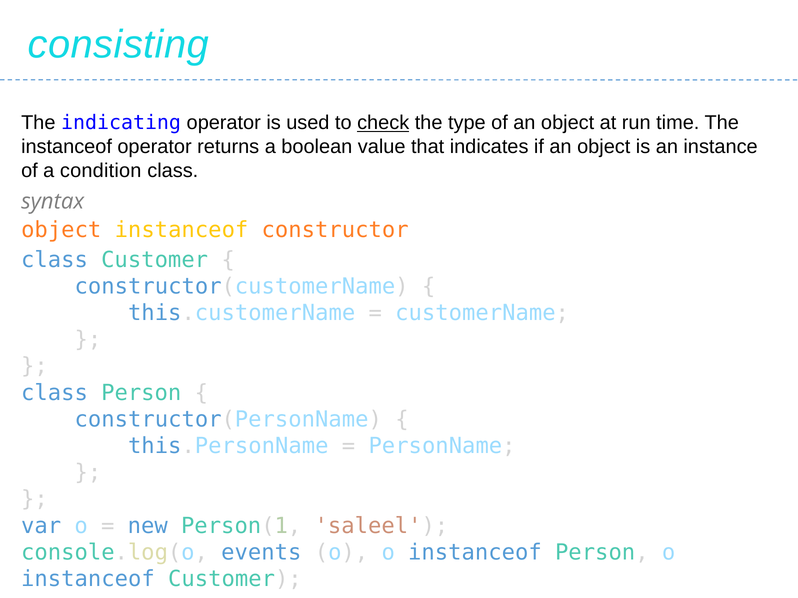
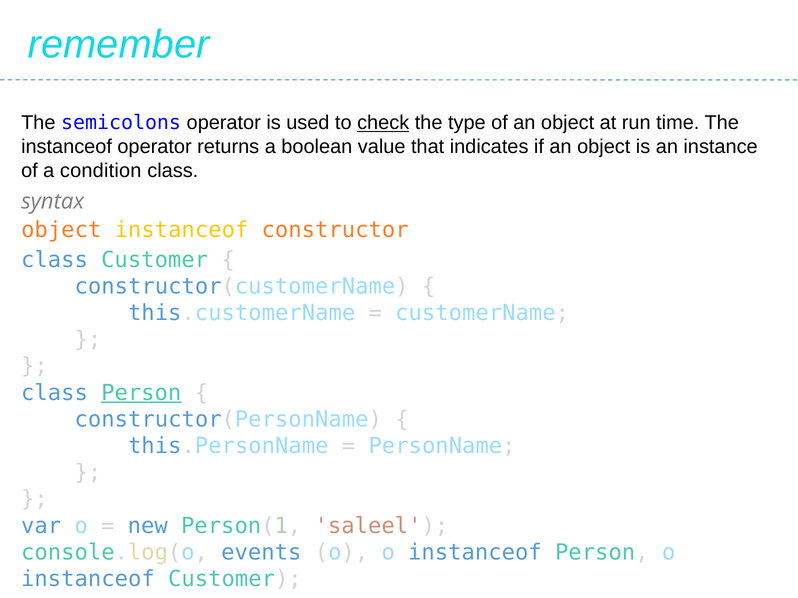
consisting: consisting -> remember
indicating: indicating -> semicolons
Person at (141, 393) underline: none -> present
